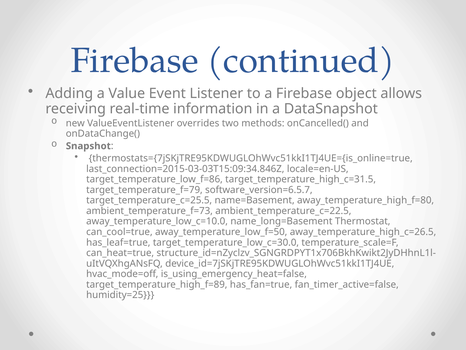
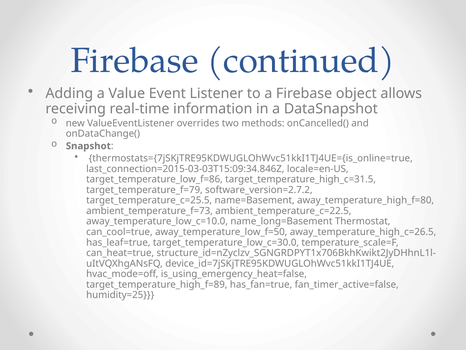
software_version=6.5.7: software_version=6.5.7 -> software_version=2.7.2
